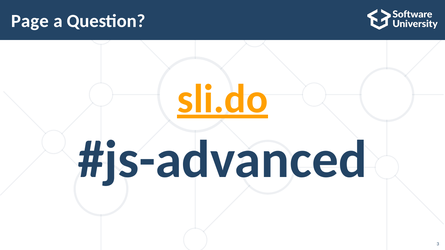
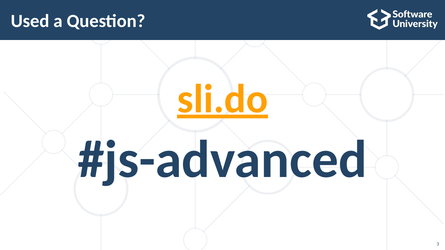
Page: Page -> Used
